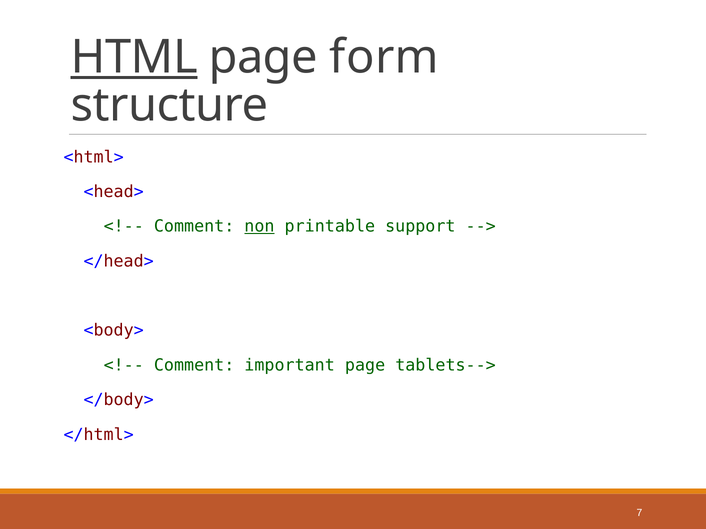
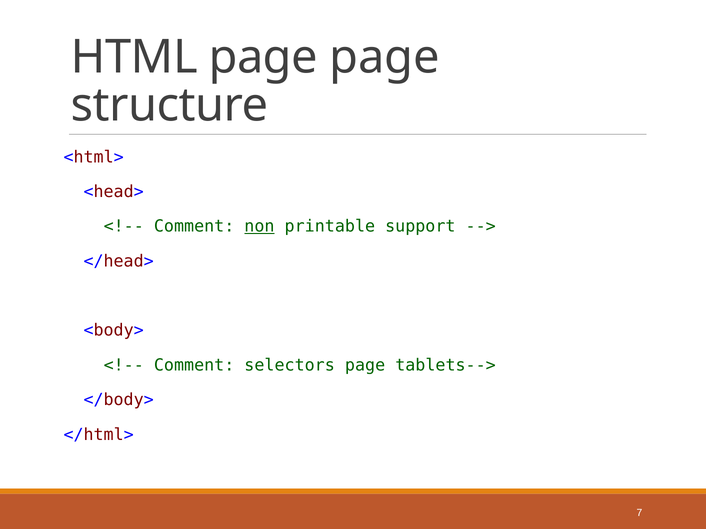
HTML underline: present -> none
page form: form -> page
important: important -> selectors
